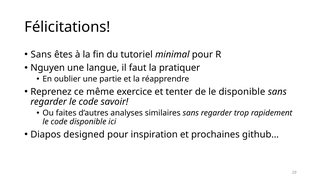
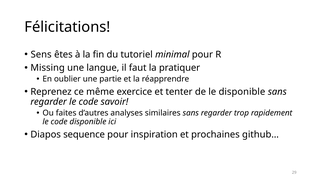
Sans at (41, 54): Sans -> Sens
Nguyen: Nguyen -> Missing
designed: designed -> sequence
